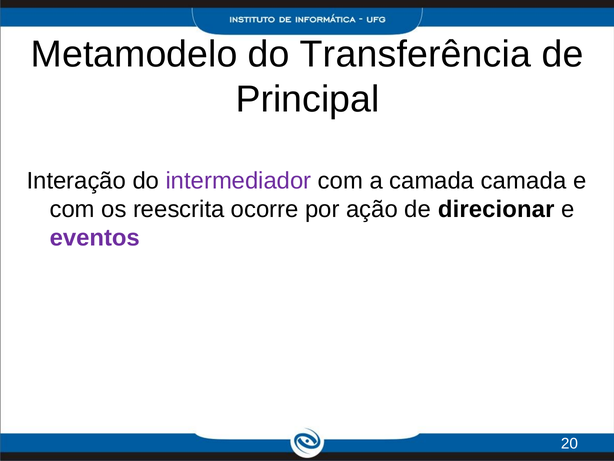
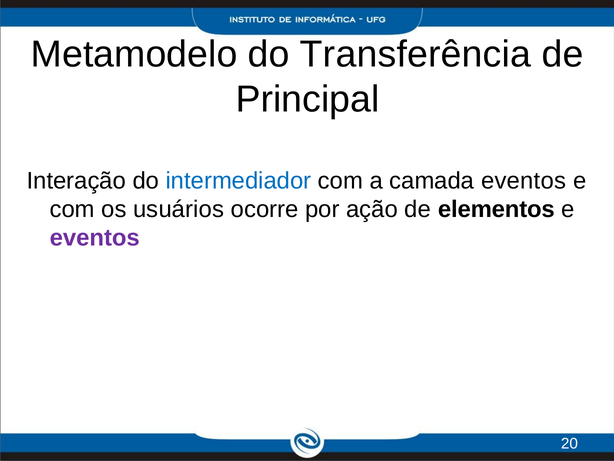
intermediador colour: purple -> blue
camada camada: camada -> eventos
reescrita: reescrita -> usuários
direcionar: direcionar -> elementos
